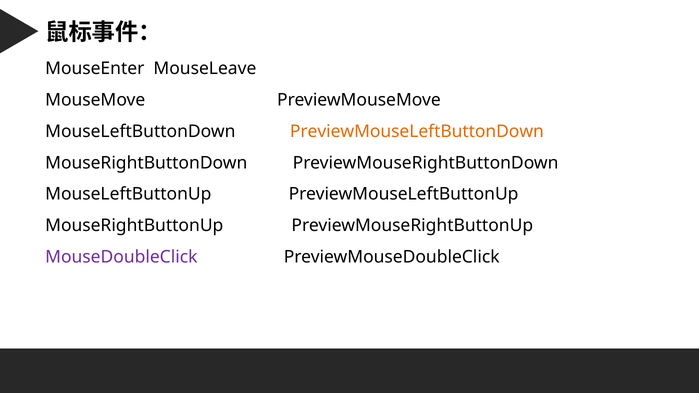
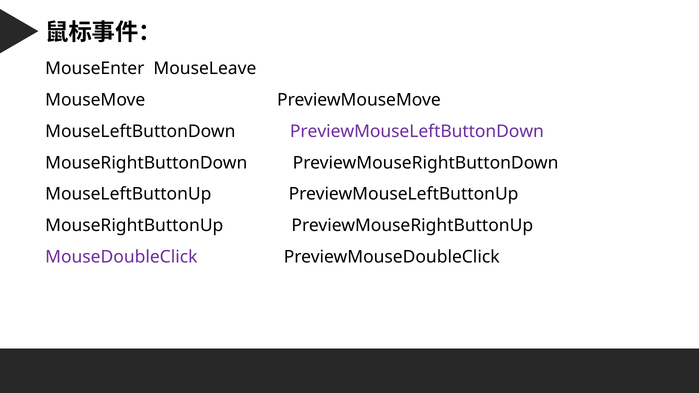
PreviewMouseLeftButtonDown colour: orange -> purple
